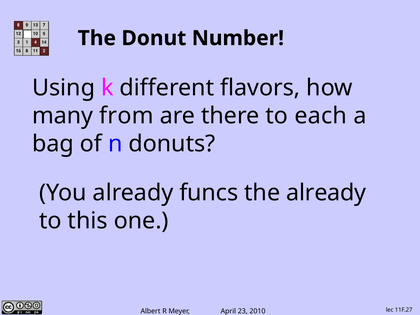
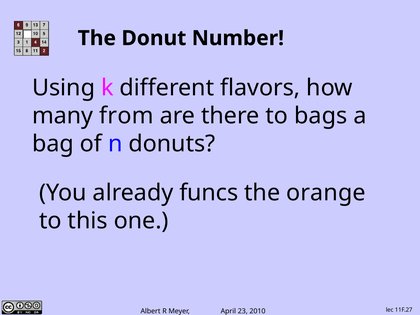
each: each -> bags
the already: already -> orange
